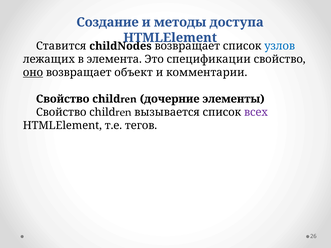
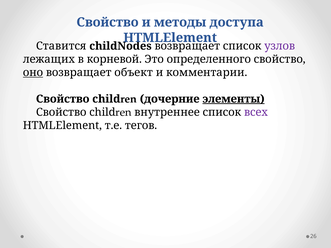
Создание at (108, 22): Создание -> Свойство
узлов colour: blue -> purple
элемента: элемента -> корневой
спецификации: спецификации -> определенного
элементы underline: none -> present
вызывается: вызывается -> внутреннее
